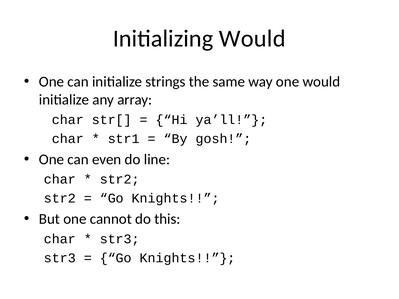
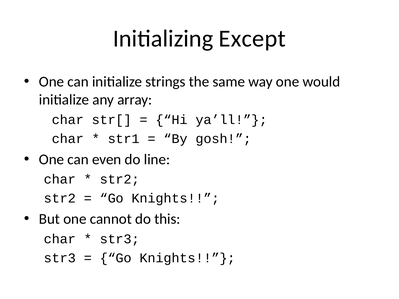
Initializing Would: Would -> Except
